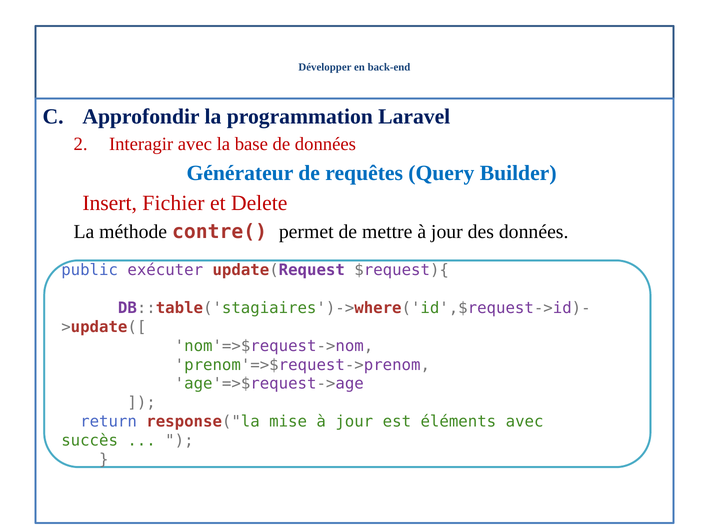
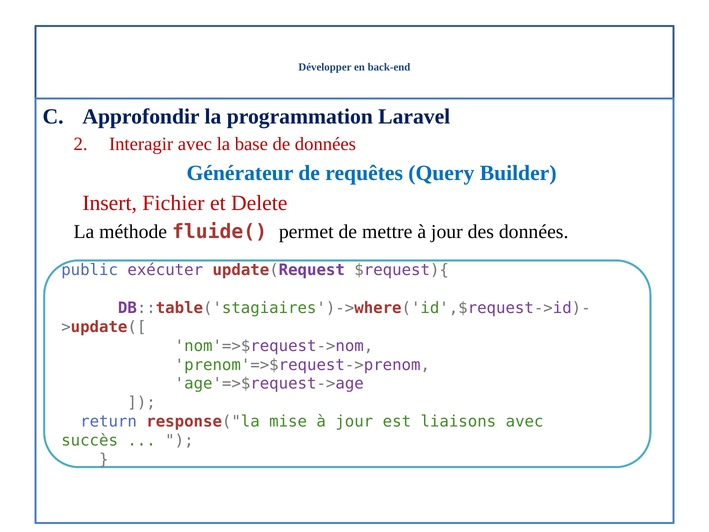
contre(: contre( -> fluide(
éléments: éléments -> liaisons
